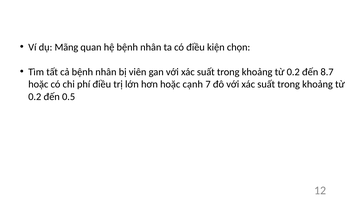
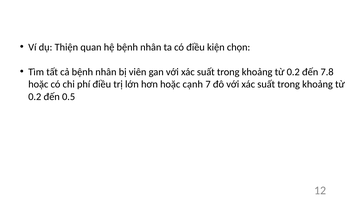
Mãng: Mãng -> Thiện
8.7: 8.7 -> 7.8
